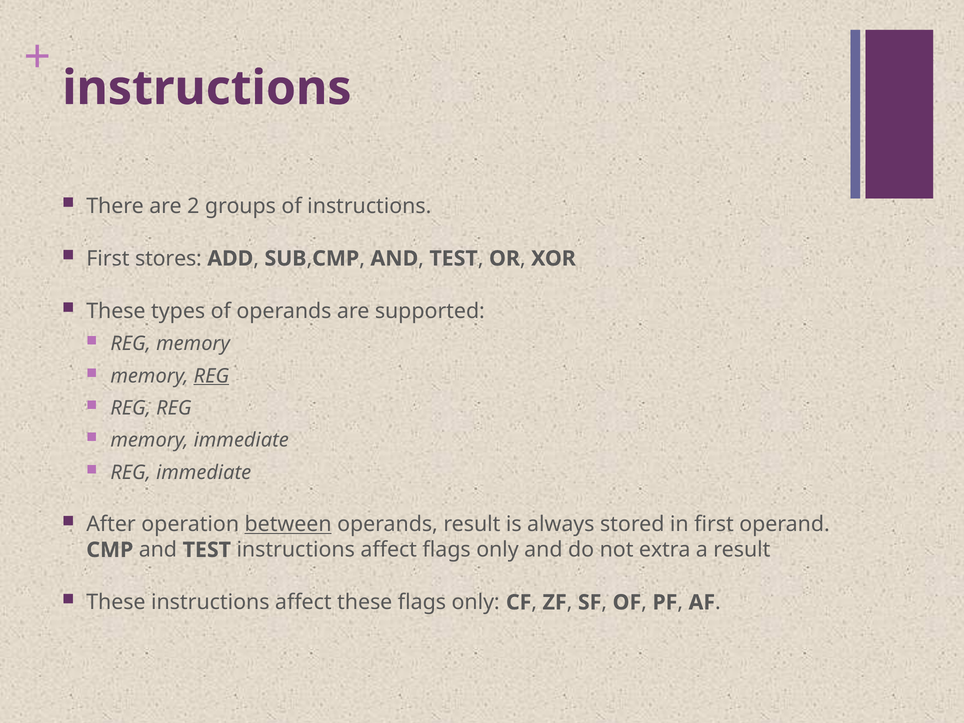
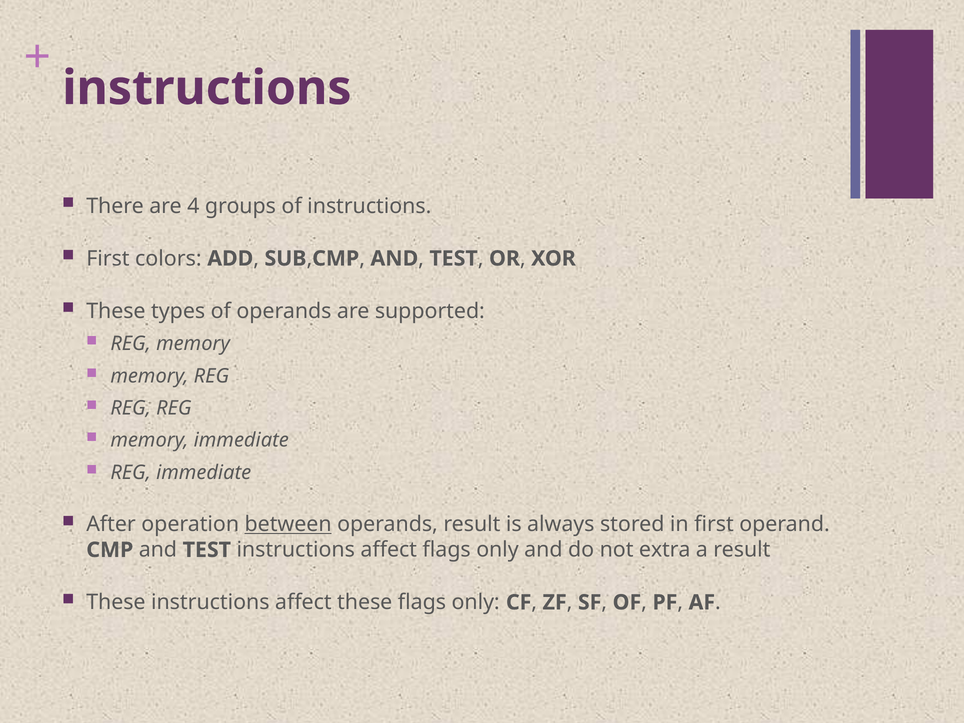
2: 2 -> 4
stores: stores -> colors
REG at (211, 376) underline: present -> none
